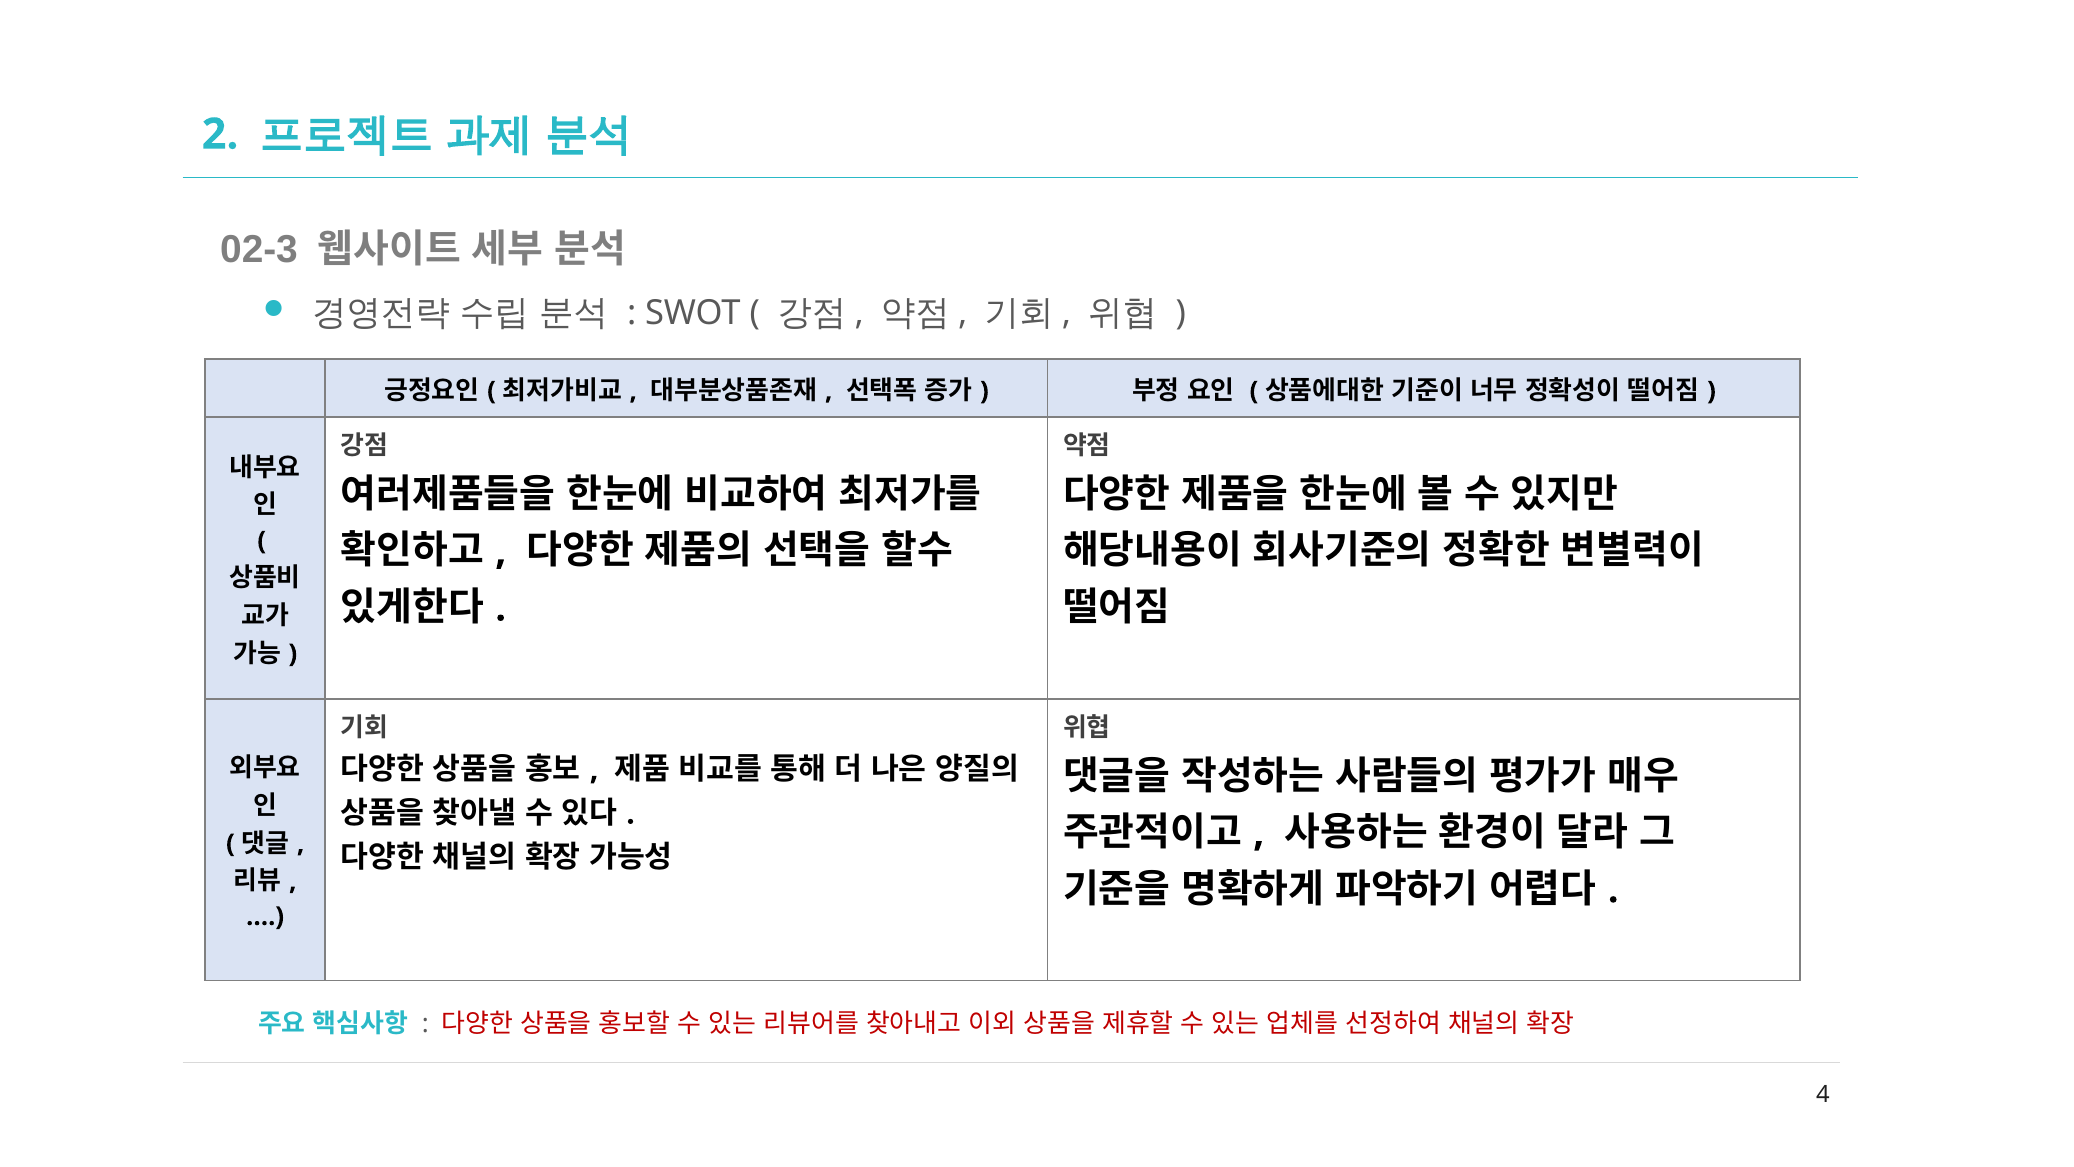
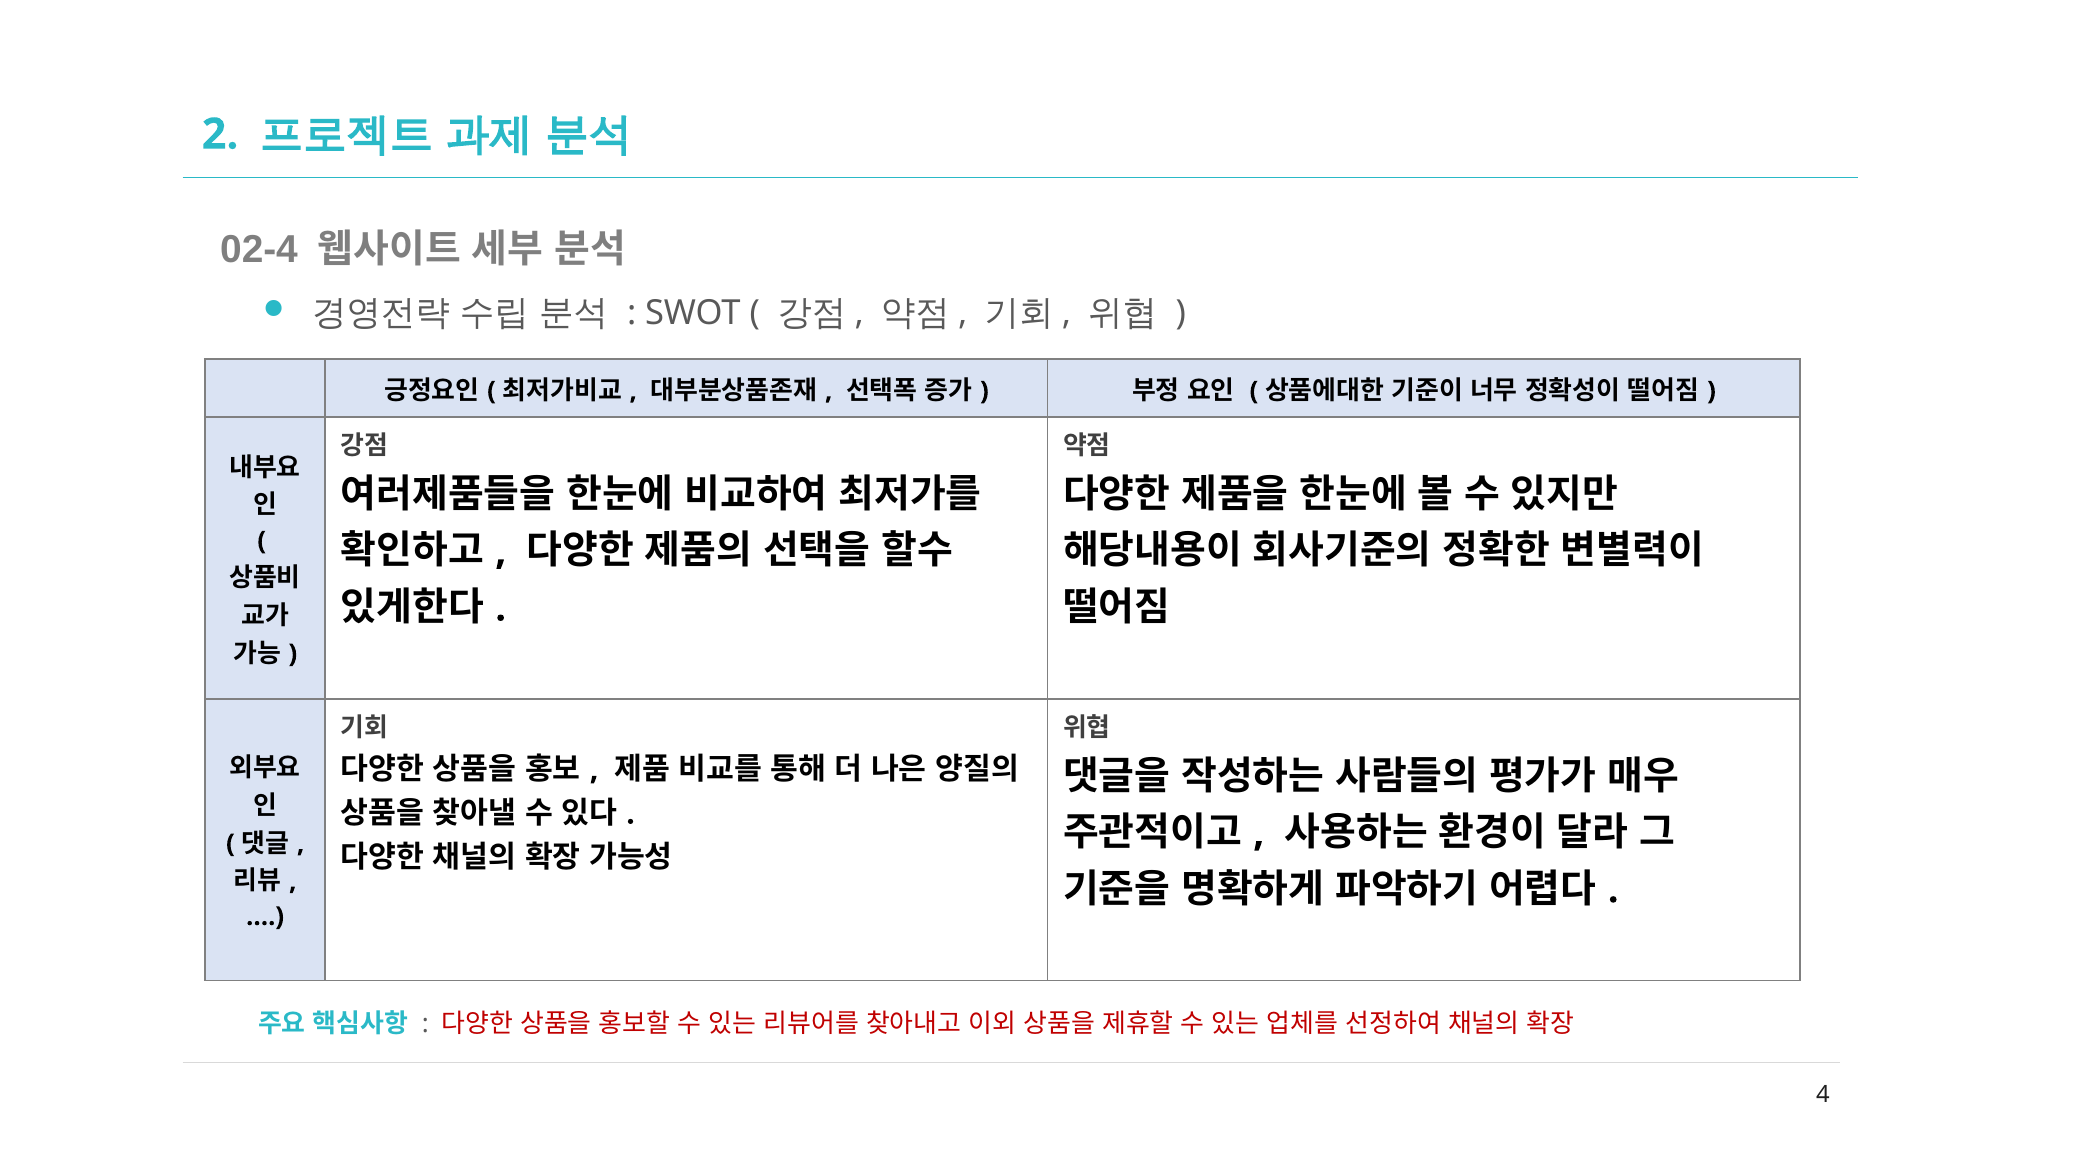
02-3: 02-3 -> 02-4
